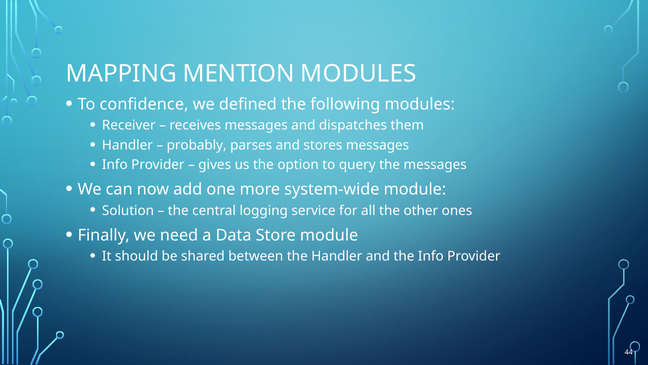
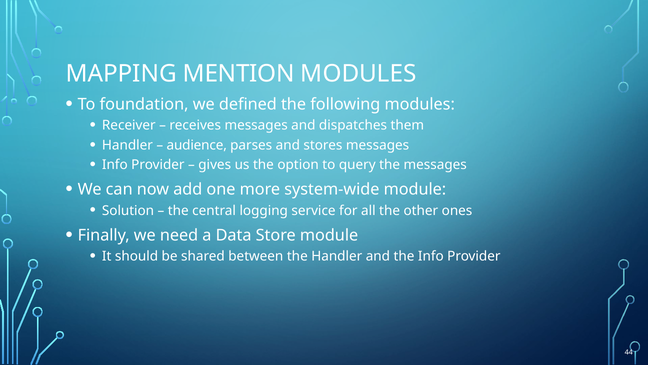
confidence: confidence -> foundation
probably: probably -> audience
